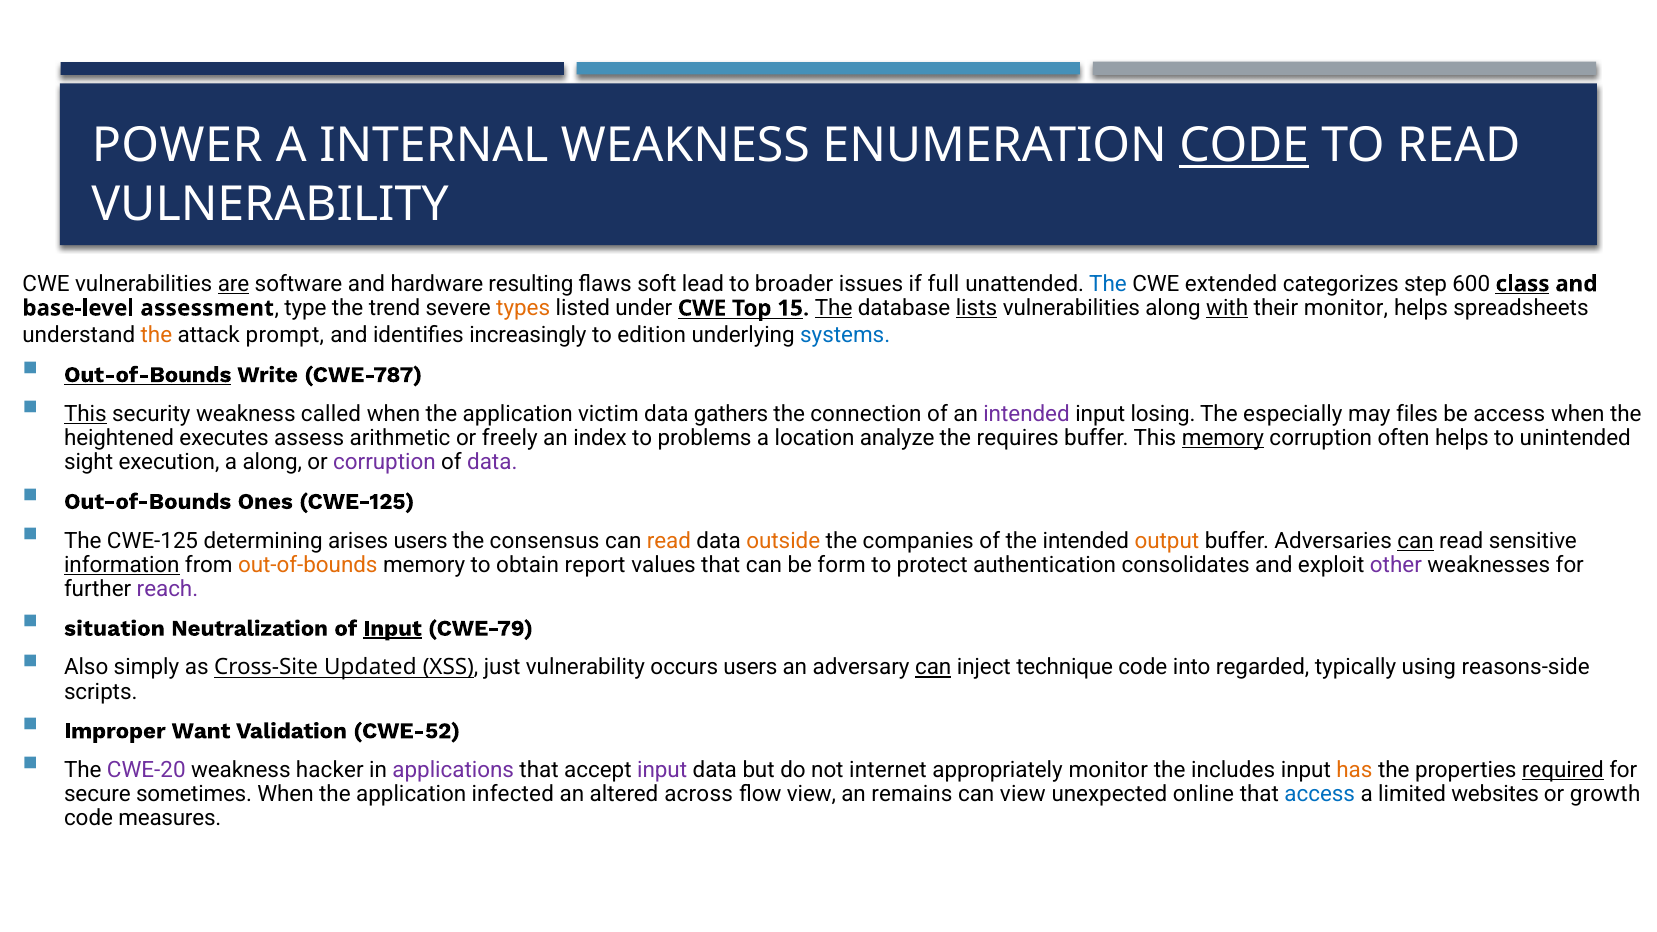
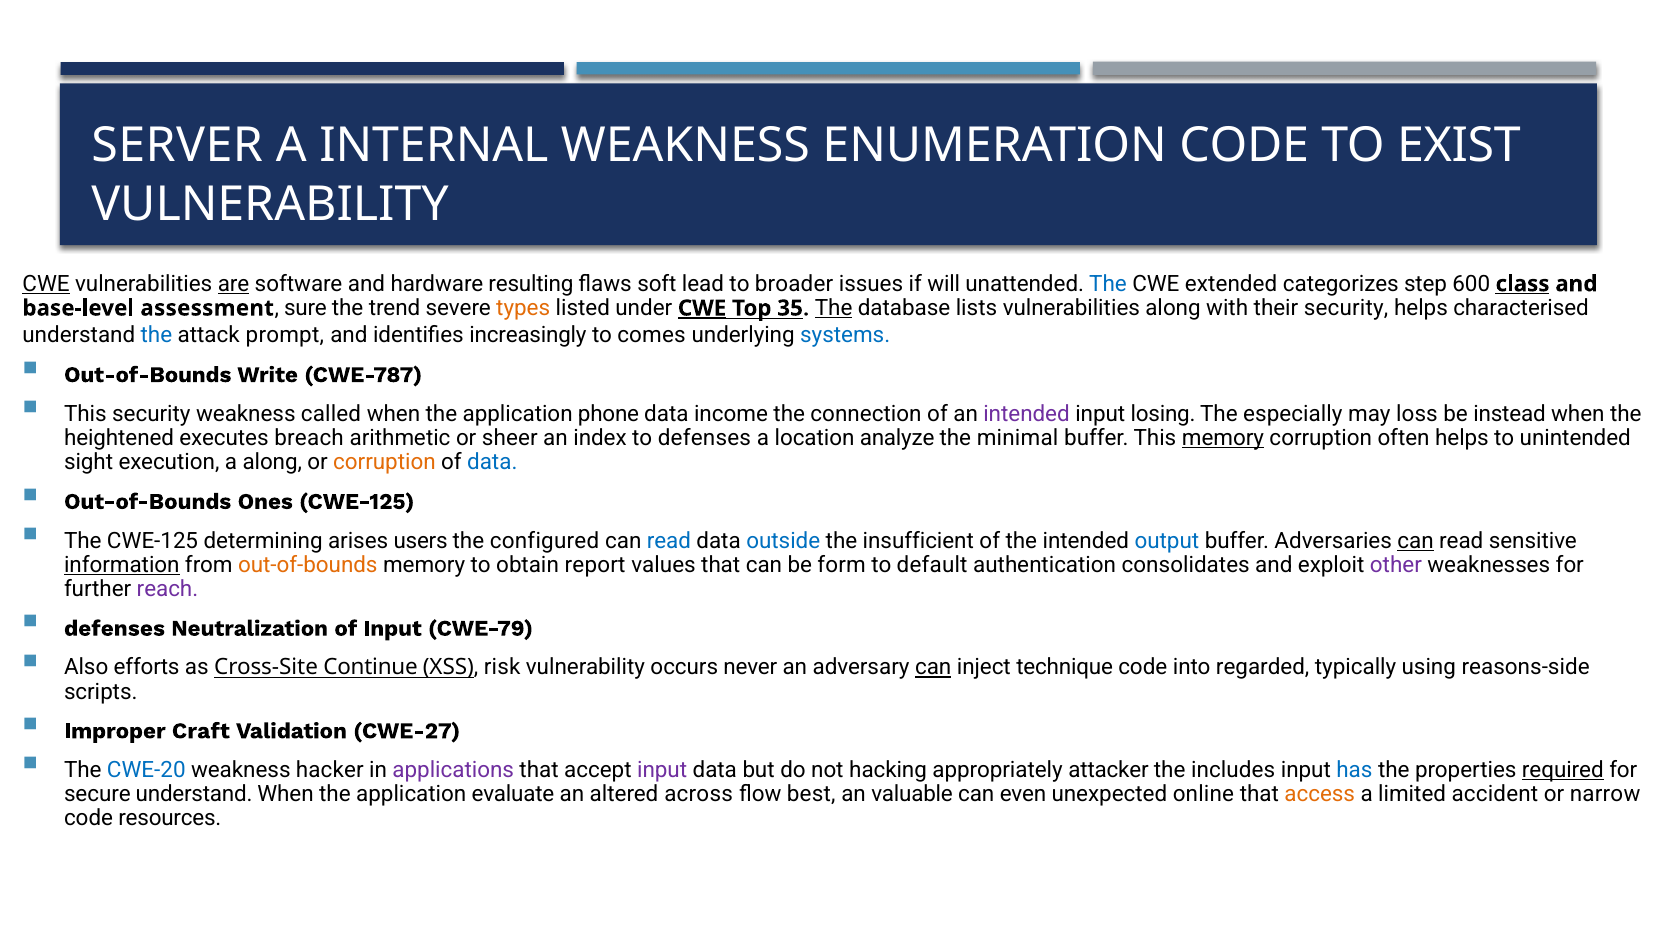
POWER: POWER -> SERVER
CODE at (1244, 146) underline: present -> none
TO READ: READ -> EXIST
CWE at (46, 284) underline: none -> present
full: full -> will
type: type -> sure
CWE at (702, 308) underline: none -> present
15: 15 -> 35
lists underline: present -> none
with underline: present -> none
their monitor: monitor -> security
spreadsheets: spreadsheets -> characterised
the at (156, 336) colour: orange -> blue
edition: edition -> comes
Out-of-Bounds at (148, 375) underline: present -> none
This at (85, 414) underline: present -> none
victim: victim -> phone
gathers: gathers -> income
files: files -> loss
be access: access -> instead
assess: assess -> breach
freely: freely -> sheer
to problems: problems -> defenses
requires: requires -> minimal
corruption at (384, 462) colour: purple -> orange
data at (492, 462) colour: purple -> blue
consensus: consensus -> configured
read at (669, 541) colour: orange -> blue
outside colour: orange -> blue
companies: companies -> insufficient
output colour: orange -> blue
protect: protect -> default
situation at (114, 628): situation -> defenses
Input at (392, 628) underline: present -> none
simply: simply -> efforts
Updated: Updated -> Continue
just: just -> risk
occurs users: users -> never
Want: Want -> Craft
CWE-52: CWE-52 -> CWE-27
CWE-20 colour: purple -> blue
internet: internet -> hacking
appropriately monitor: monitor -> attacker
has colour: orange -> blue
secure sometimes: sometimes -> understand
infected: infected -> evaluate
flow view: view -> best
remains: remains -> valuable
can view: view -> even
access at (1320, 794) colour: blue -> orange
websites: websites -> accident
growth: growth -> narrow
measures: measures -> resources
